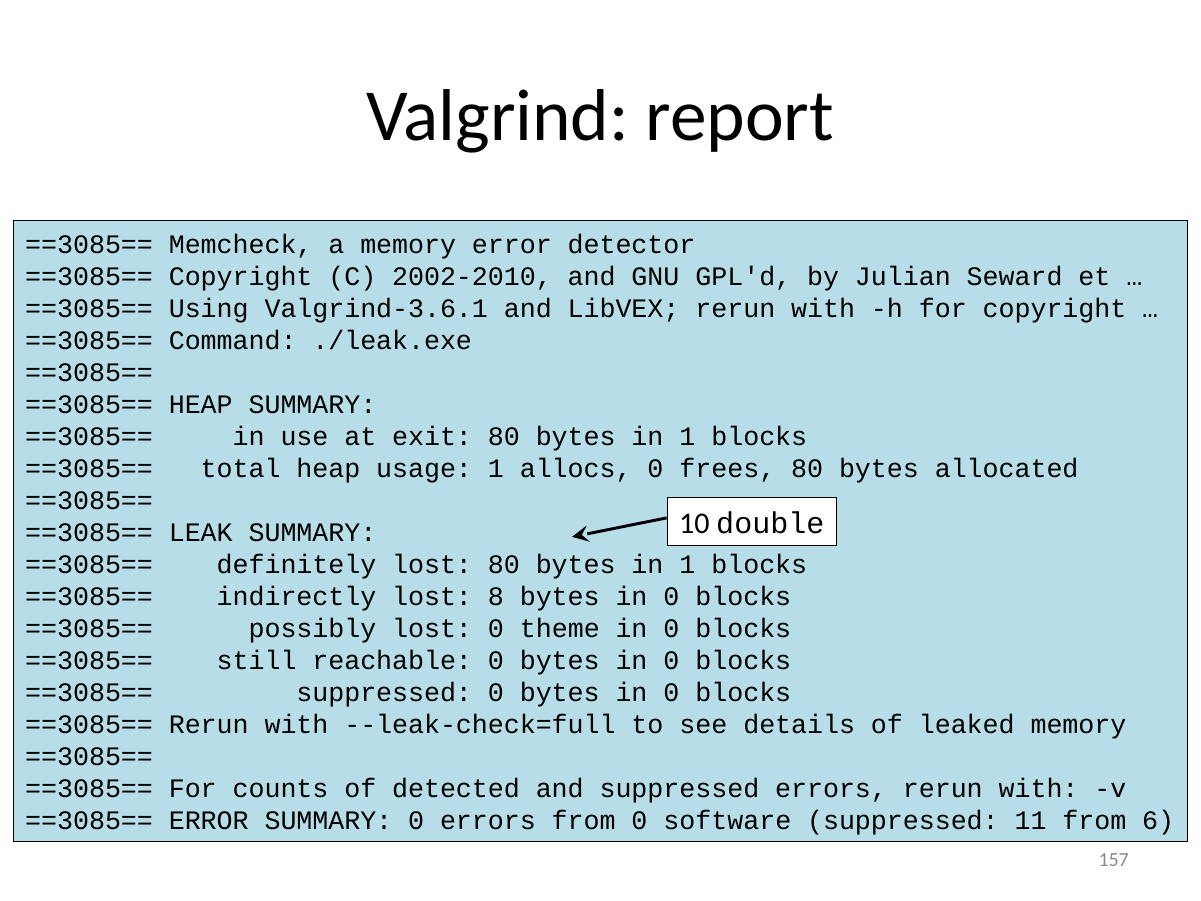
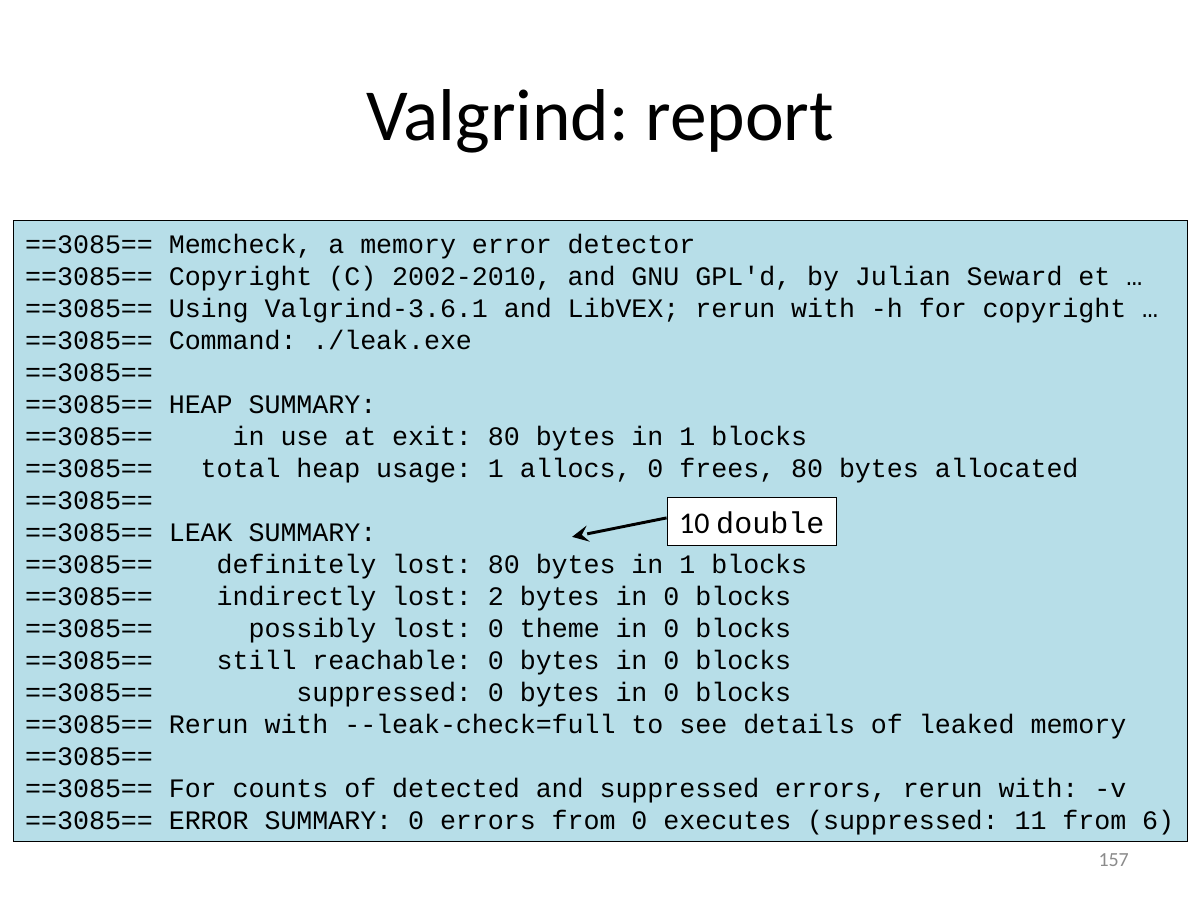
8: 8 -> 2
software: software -> executes
